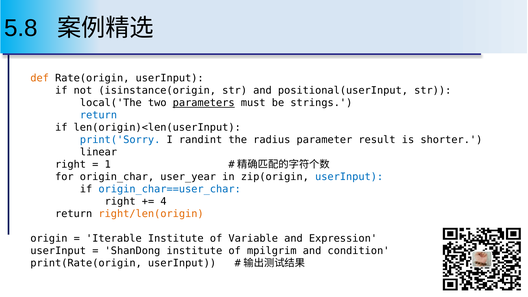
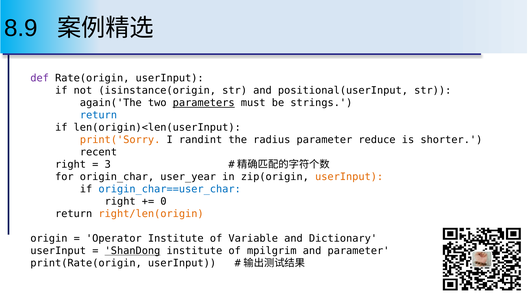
5.8: 5.8 -> 8.9
def colour: orange -> purple
local('The: local('The -> again('The
print('Sorry colour: blue -> orange
result: result -> reduce
linear: linear -> recent
1: 1 -> 3
userInput at (349, 177) colour: blue -> orange
4: 4 -> 0
Iterable: Iterable -> Operator
Expression: Expression -> Dictionary
ShanDong underline: none -> present
and condition: condition -> parameter
